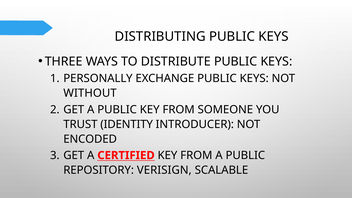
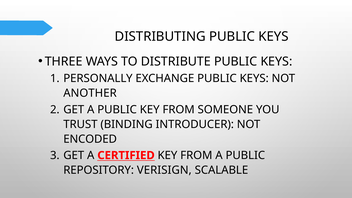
WITHOUT: WITHOUT -> ANOTHER
IDENTITY: IDENTITY -> BINDING
